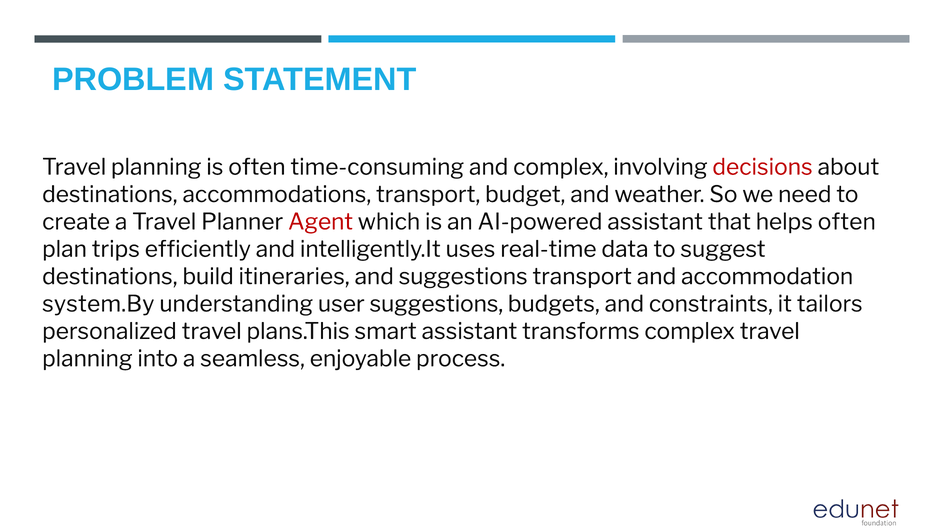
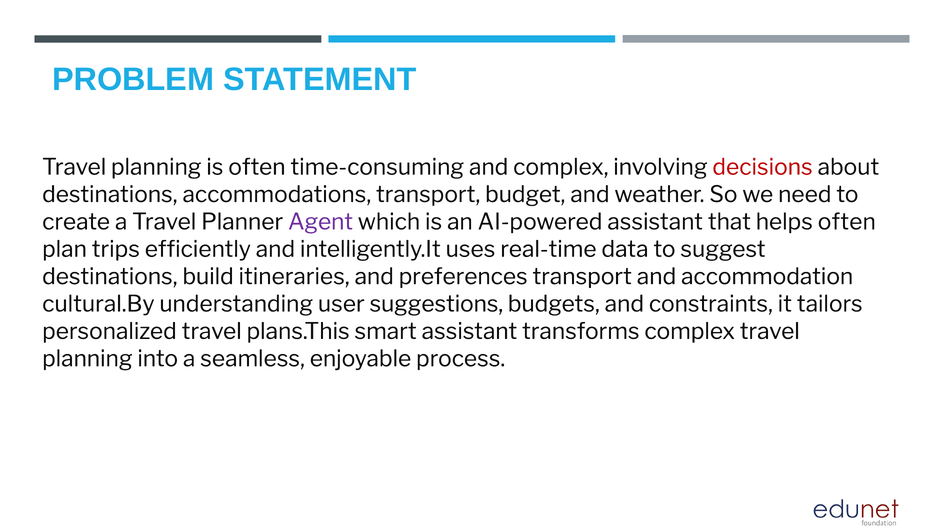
Agent colour: red -> purple
and suggestions: suggestions -> preferences
system.By: system.By -> cultural.By
